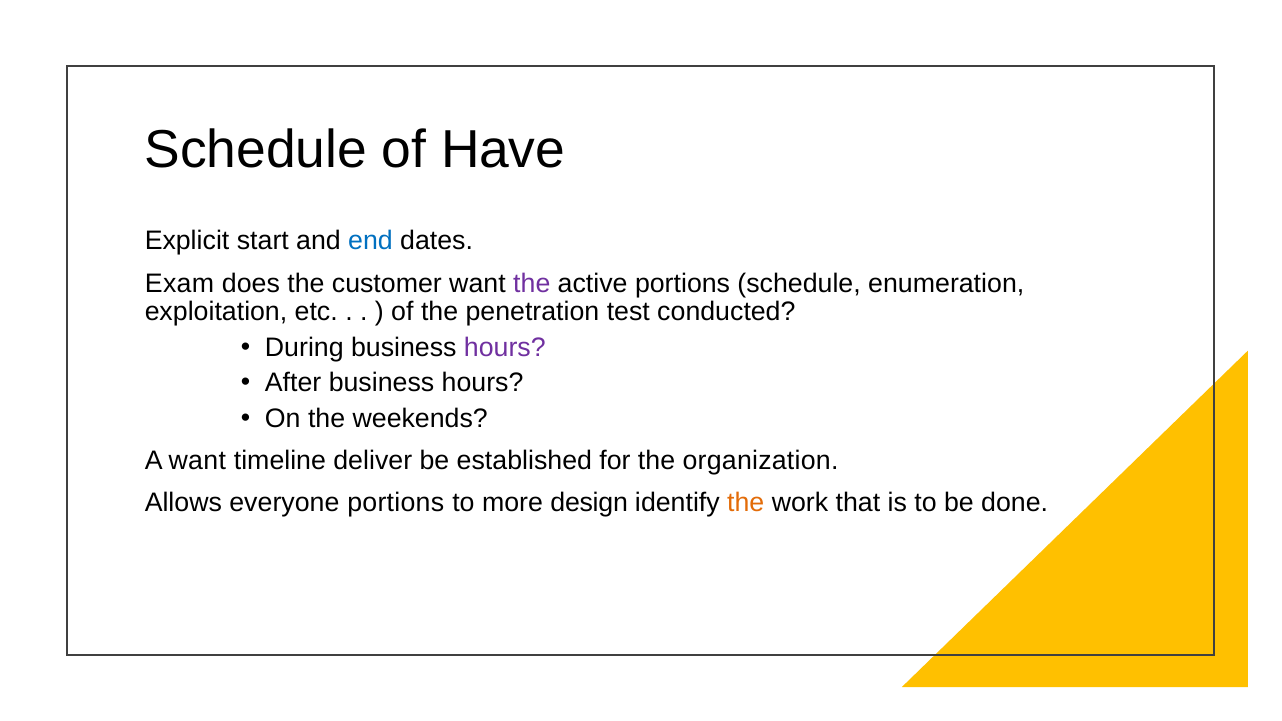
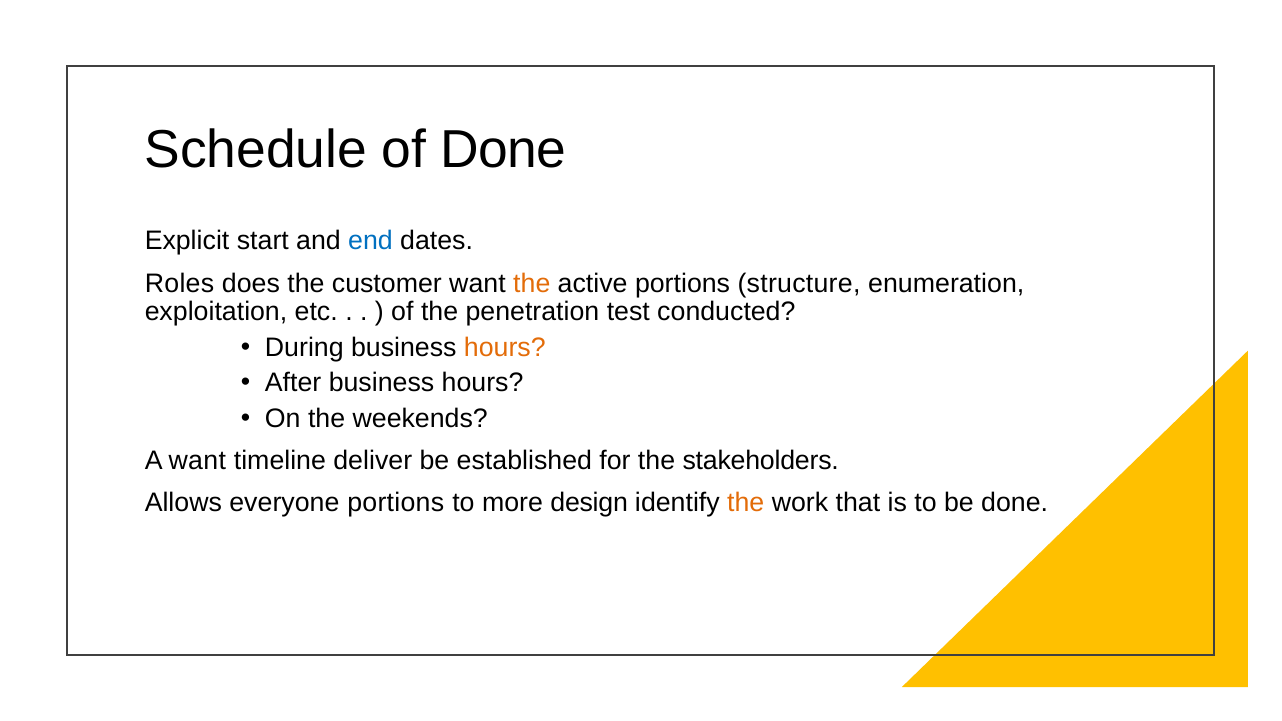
of Have: Have -> Done
Exam: Exam -> Roles
the at (532, 283) colour: purple -> orange
portions schedule: schedule -> structure
hours at (505, 348) colour: purple -> orange
organization: organization -> stakeholders
